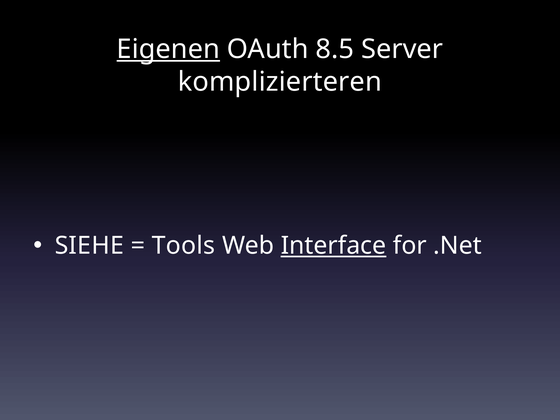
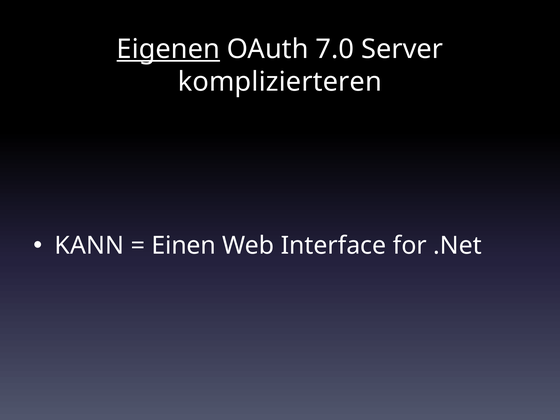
8.5: 8.5 -> 7.0
SIEHE: SIEHE -> KANN
Tools: Tools -> Einen
Interface underline: present -> none
